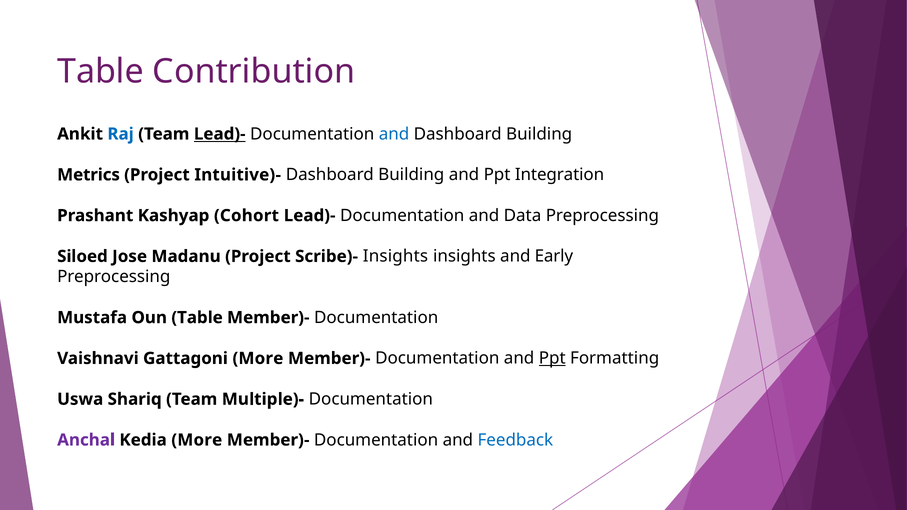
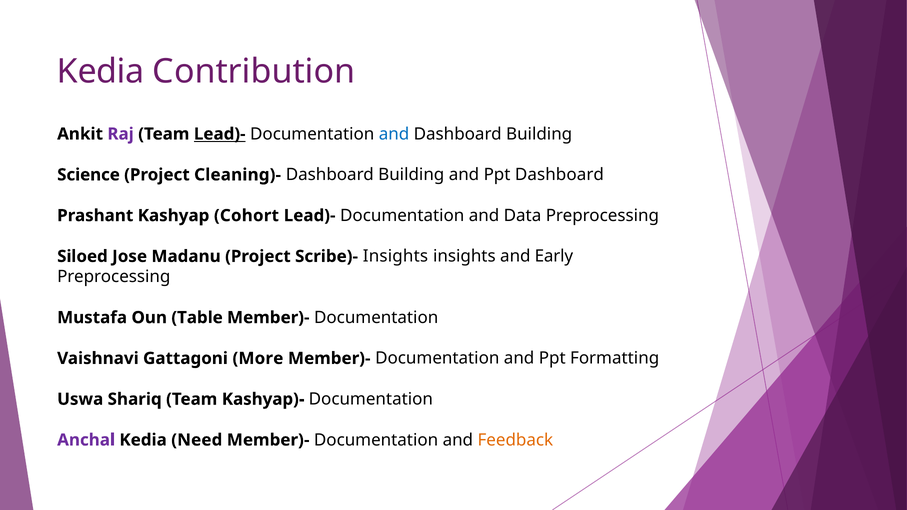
Table at (100, 72): Table -> Kedia
Raj colour: blue -> purple
Metrics: Metrics -> Science
Intuitive)-: Intuitive)- -> Cleaning)-
Ppt Integration: Integration -> Dashboard
Ppt at (552, 359) underline: present -> none
Multiple)-: Multiple)- -> Kashyap)-
Kedia More: More -> Need
Feedback colour: blue -> orange
